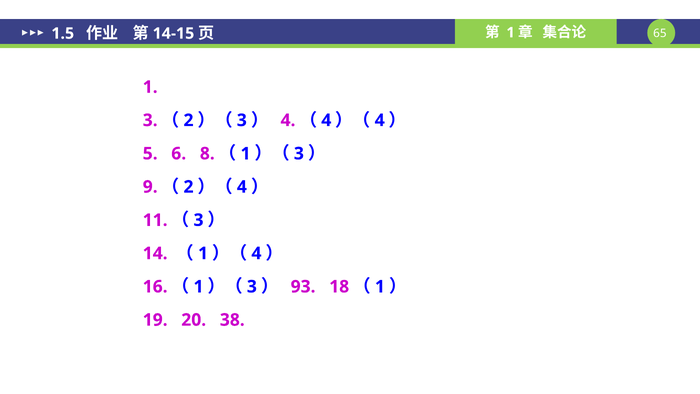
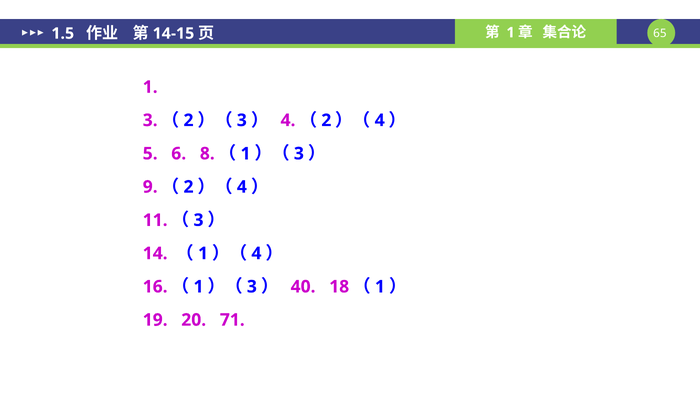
4 at (326, 120): 4 -> 2
93: 93 -> 40
38: 38 -> 71
